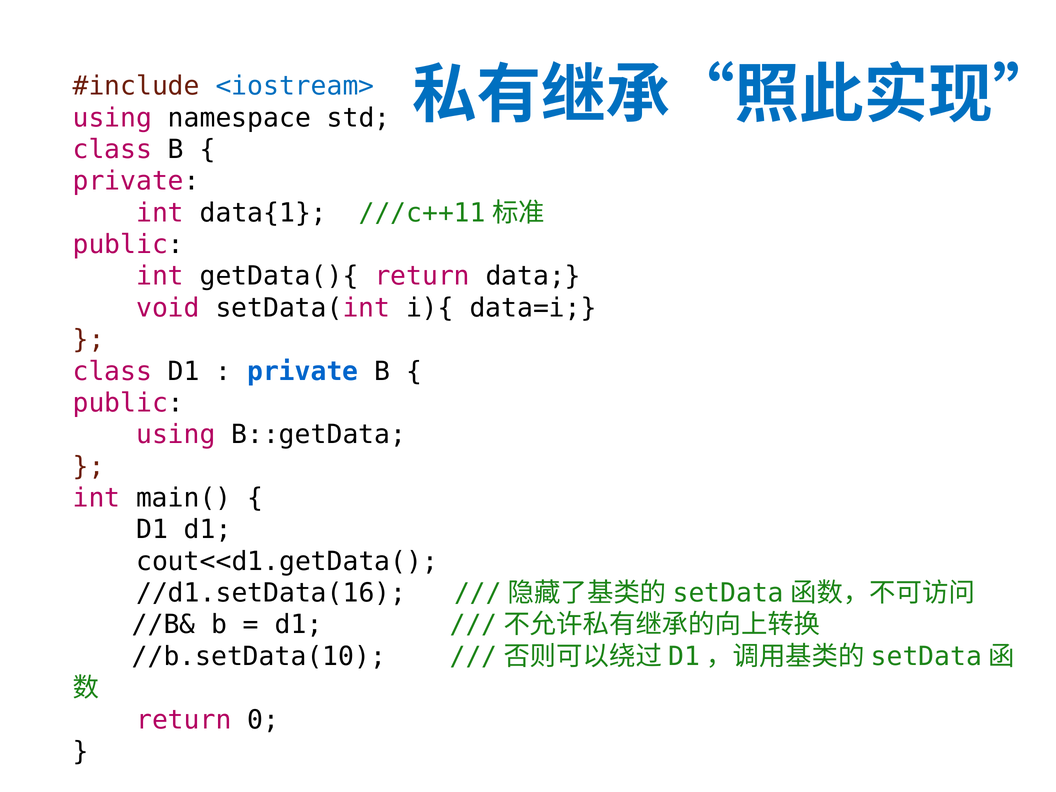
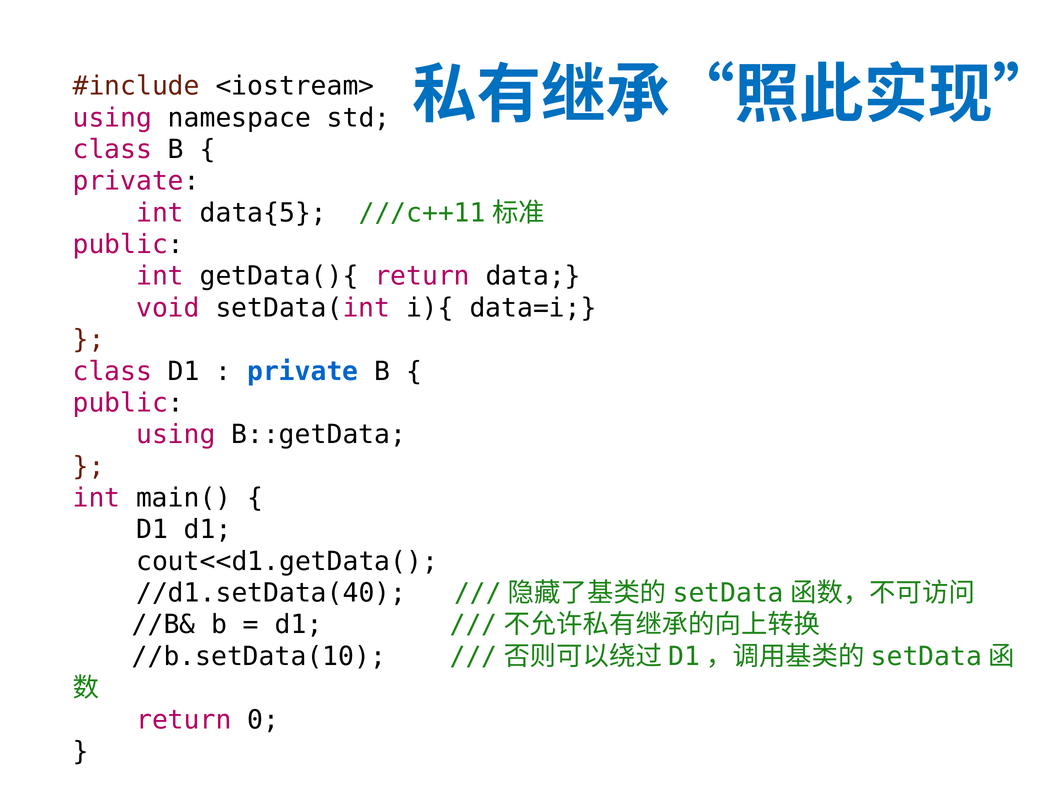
<iostream> colour: blue -> black
data{1: data{1 -> data{5
//d1.setData(16: //d1.setData(16 -> //d1.setData(40
